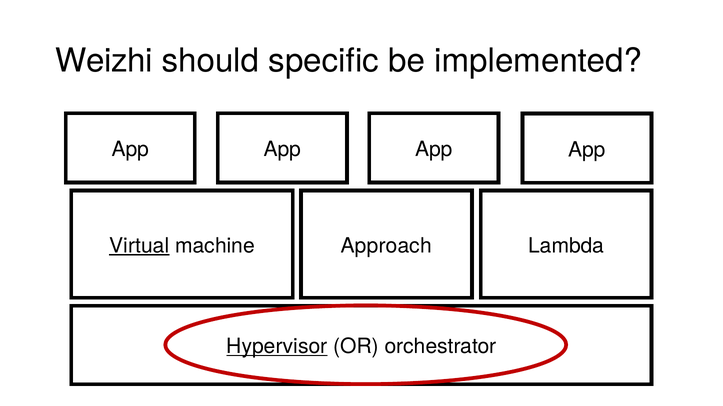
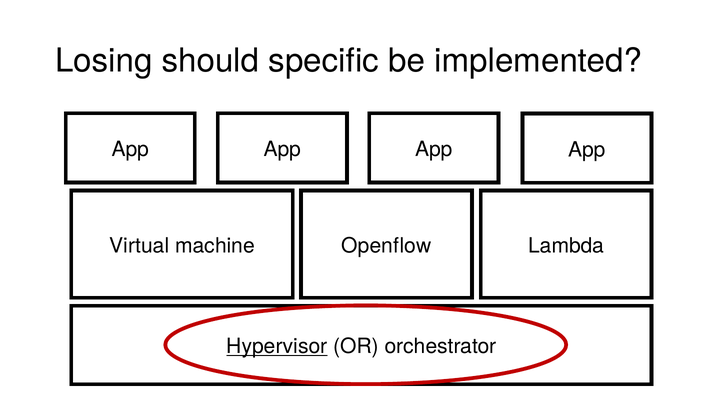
Weizhi: Weizhi -> Losing
Virtual underline: present -> none
Approach: Approach -> Openflow
